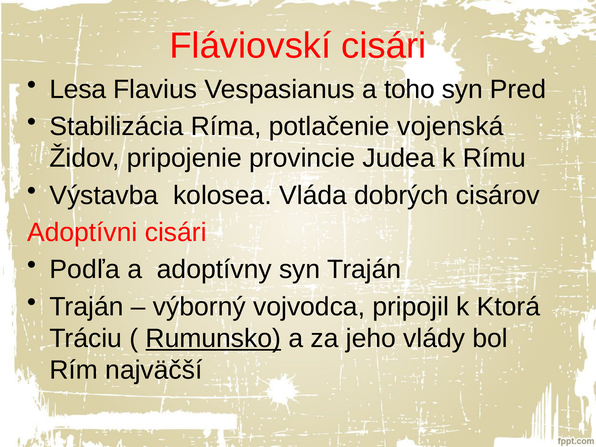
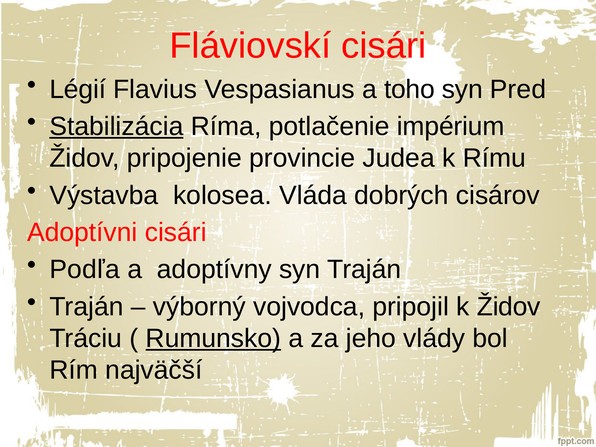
Lesa: Lesa -> Légií
Stabilizácia underline: none -> present
vojenská: vojenská -> impérium
k Ktorá: Ktorá -> Židov
